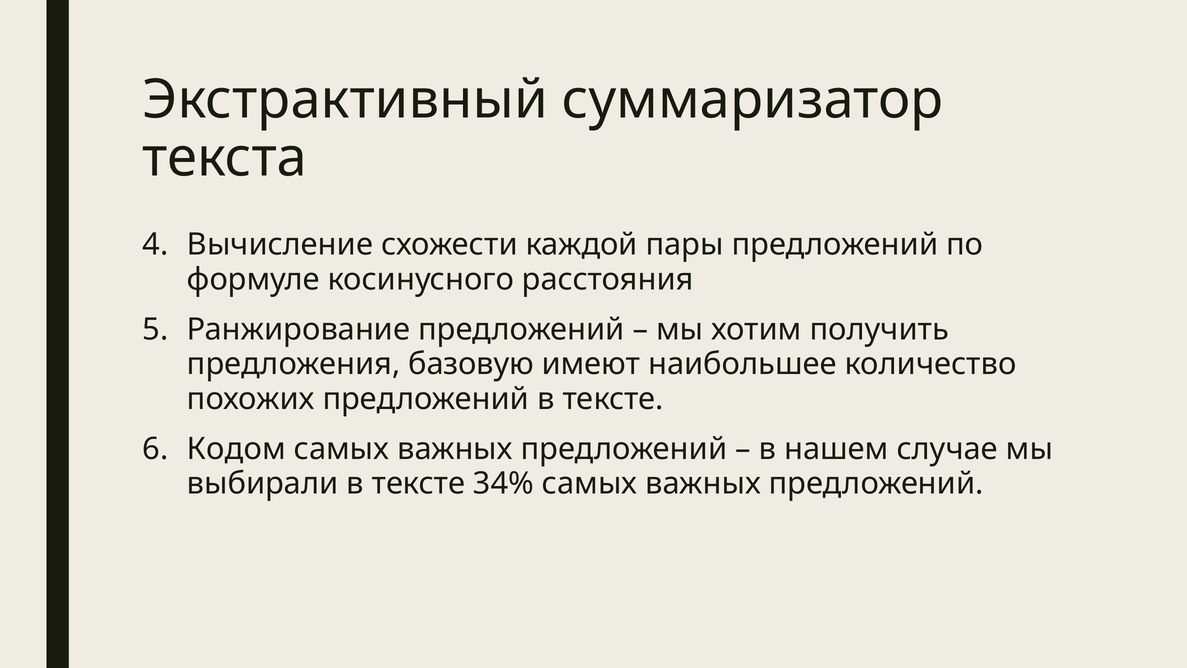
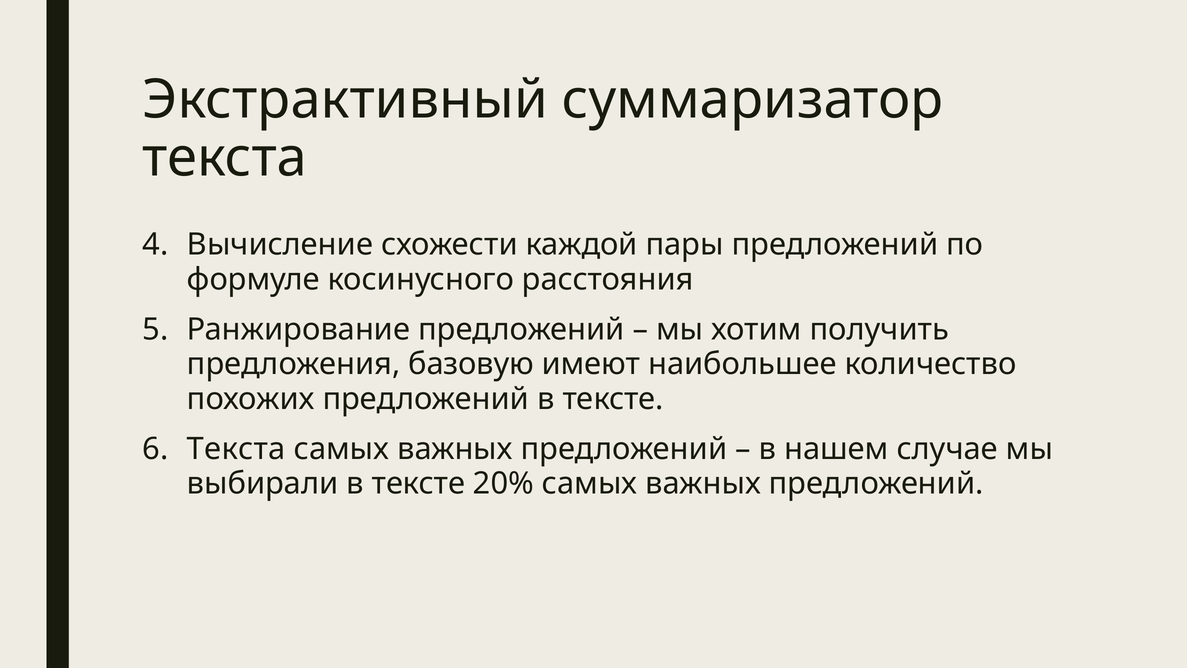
Кодом at (236, 449): Кодом -> Текста
34%: 34% -> 20%
